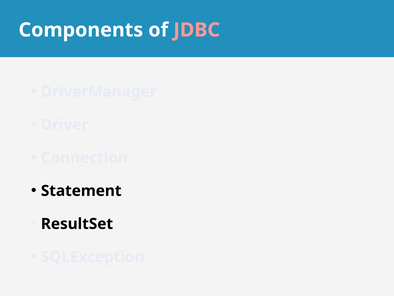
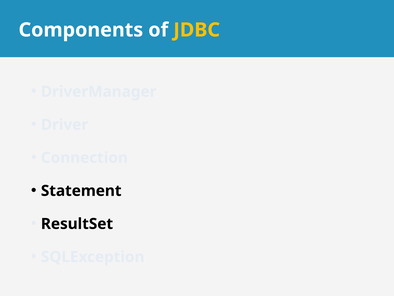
JDBC colour: pink -> yellow
